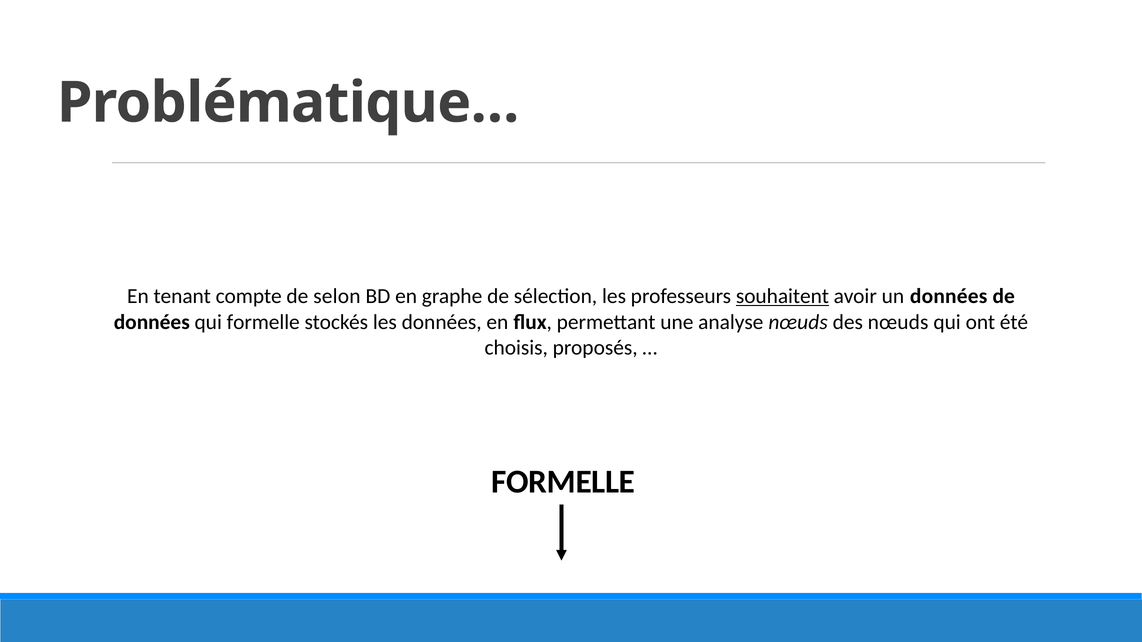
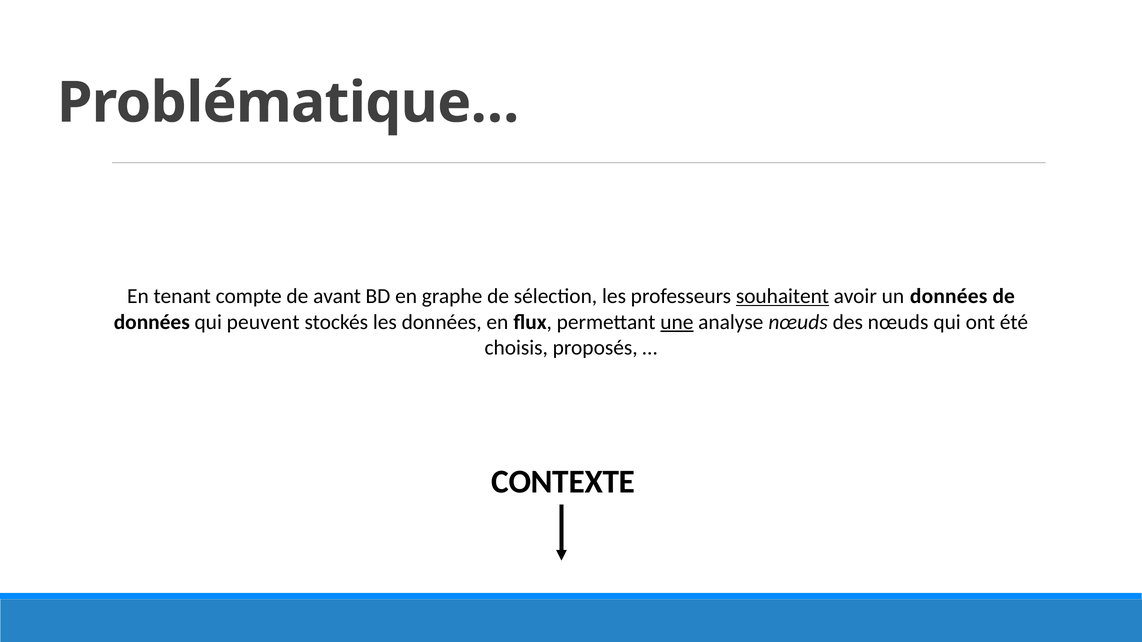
selon: selon -> avant
qui formelle: formelle -> peuvent
une underline: none -> present
FORMELLE at (563, 482): FORMELLE -> CONTEXTE
